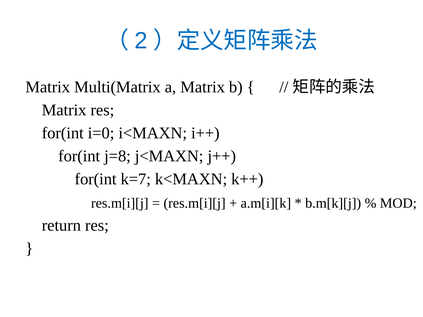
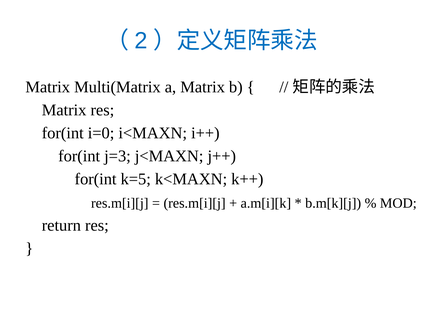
j=8: j=8 -> j=3
k=7: k=7 -> k=5
